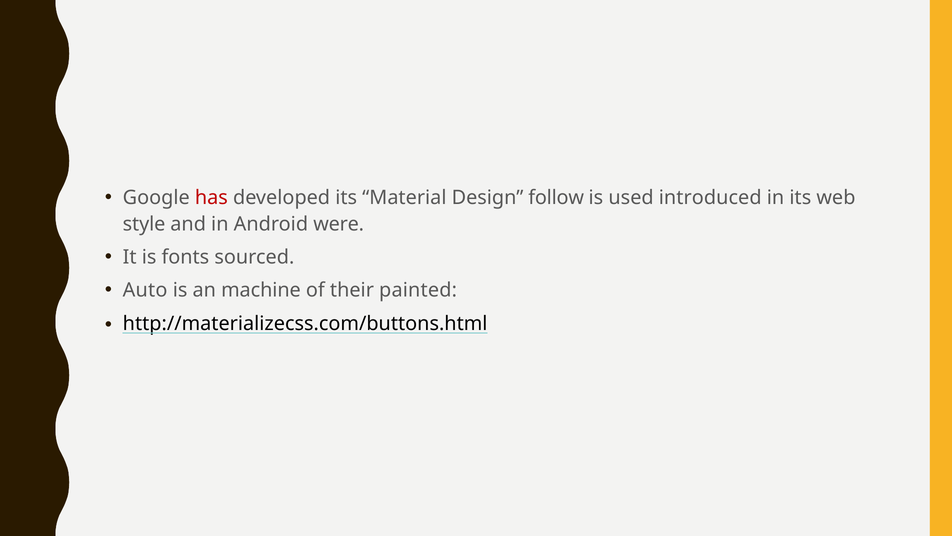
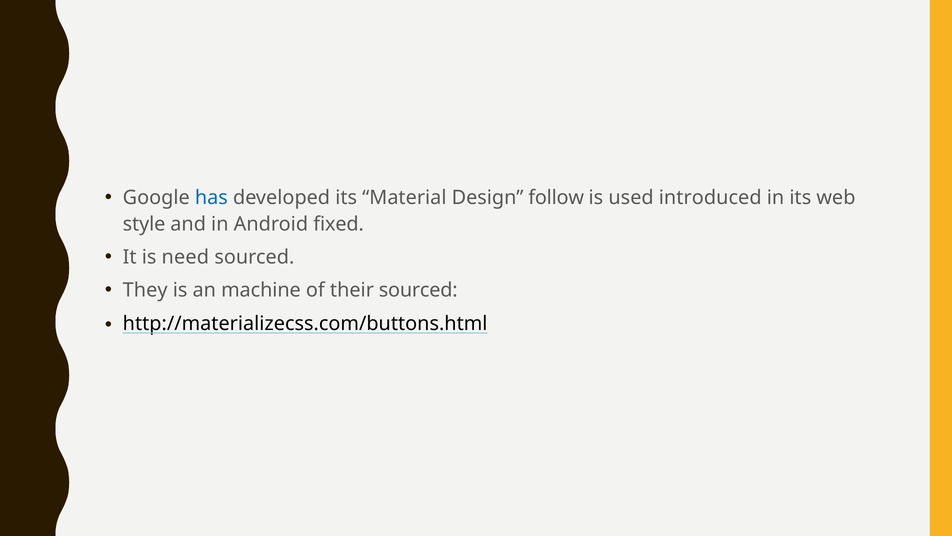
has colour: red -> blue
were: were -> fixed
fonts: fonts -> need
Auto: Auto -> They
their painted: painted -> sourced
